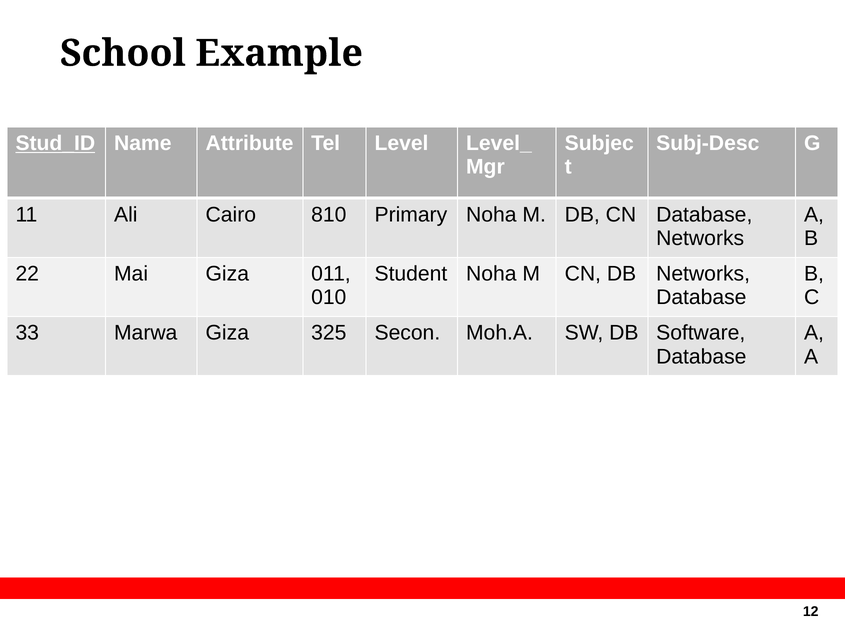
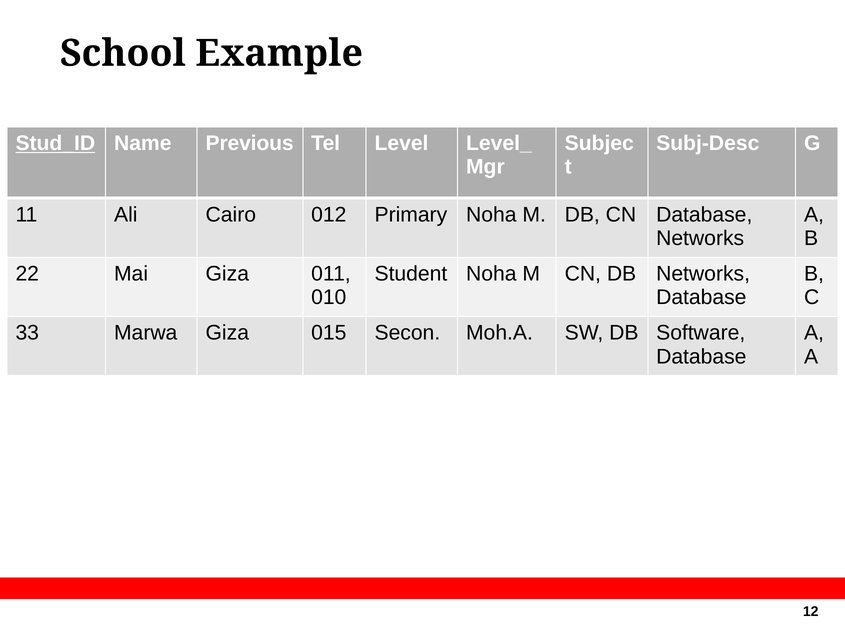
Attribute: Attribute -> Previous
810: 810 -> 012
325: 325 -> 015
